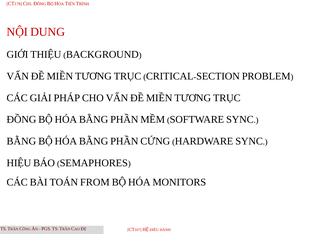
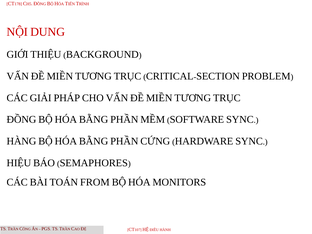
BẰNG at (21, 141): BẰNG -> HÀNG
